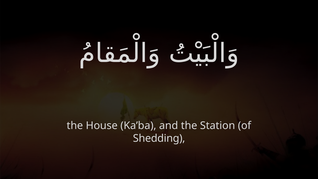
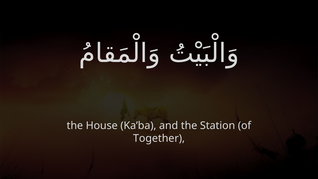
Shedding: Shedding -> Together
